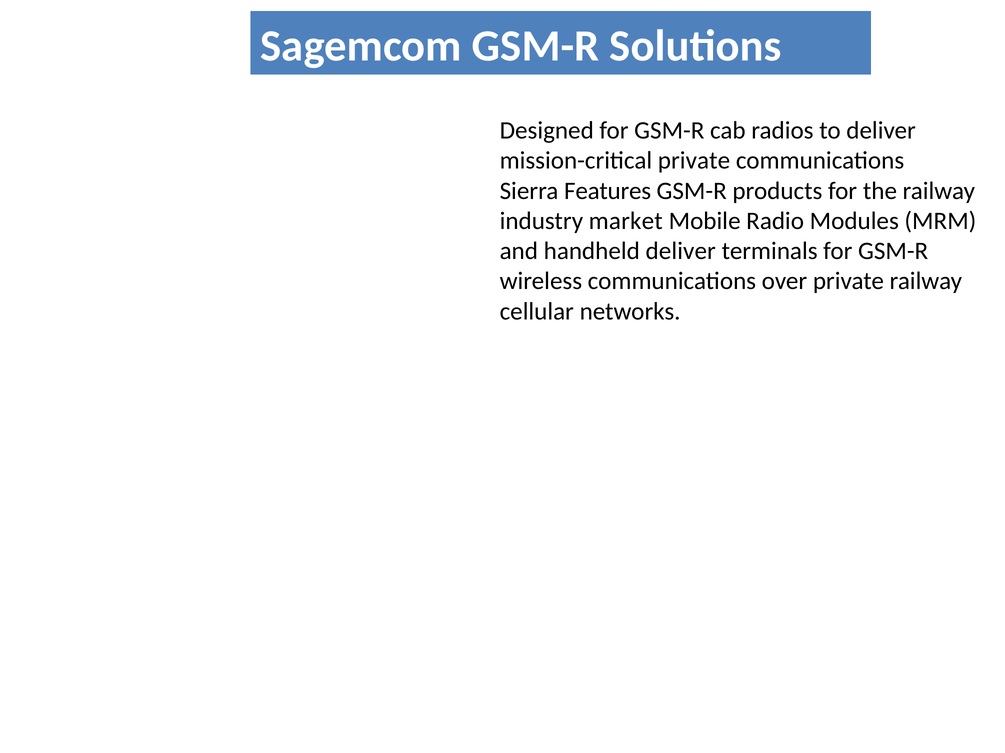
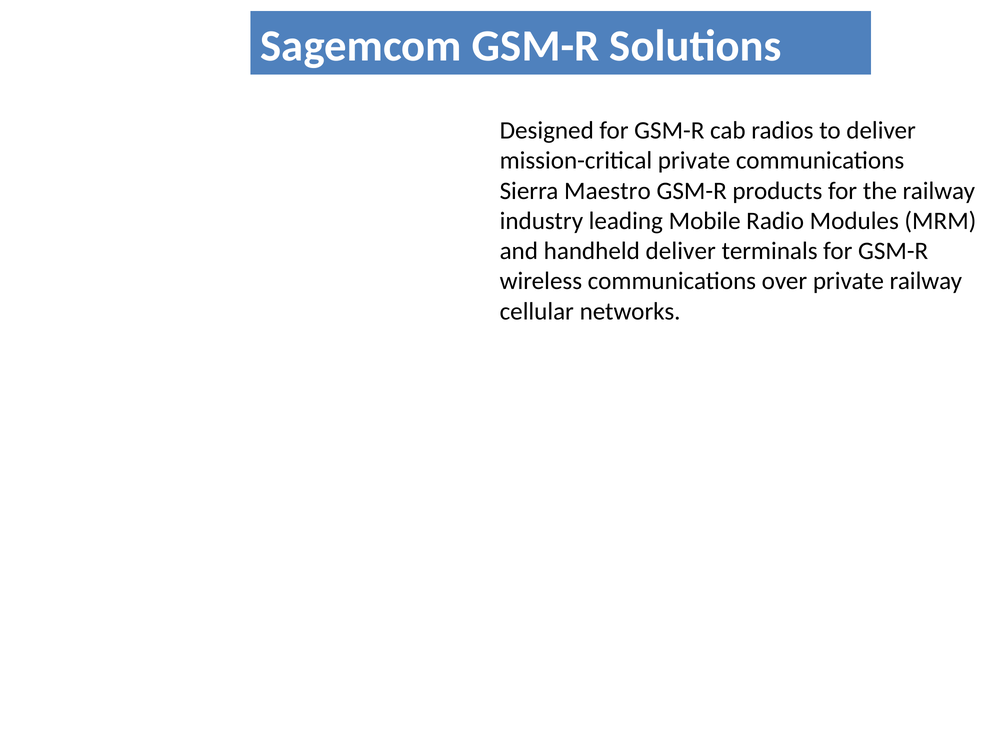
Features: Features -> Maestro
market: market -> leading
